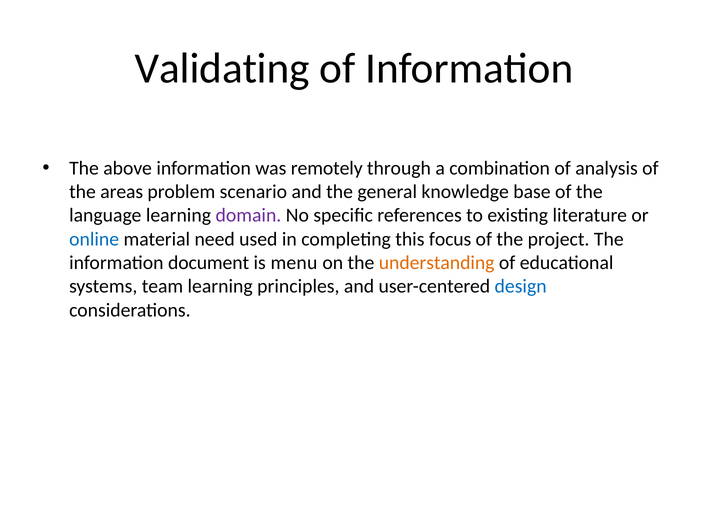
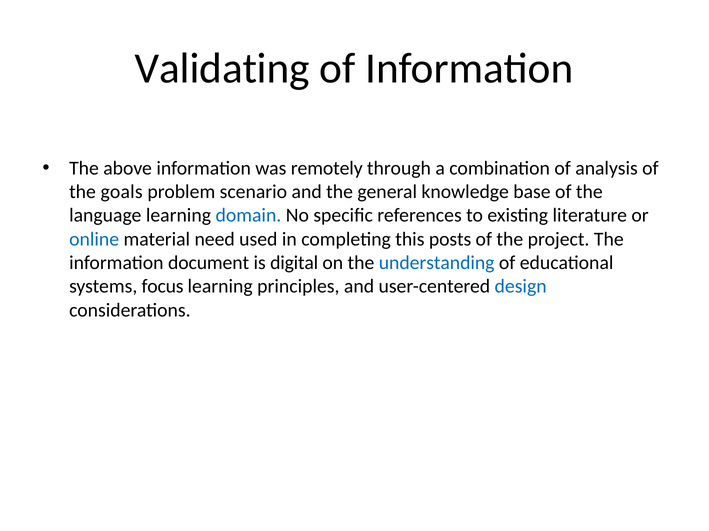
areas: areas -> goals
domain colour: purple -> blue
focus: focus -> posts
menu: menu -> digital
understanding colour: orange -> blue
team: team -> focus
